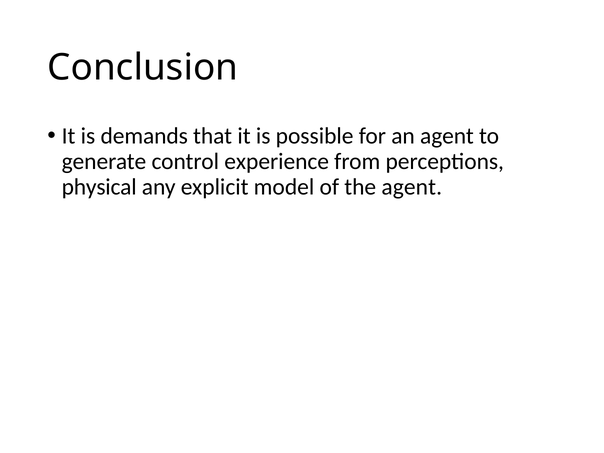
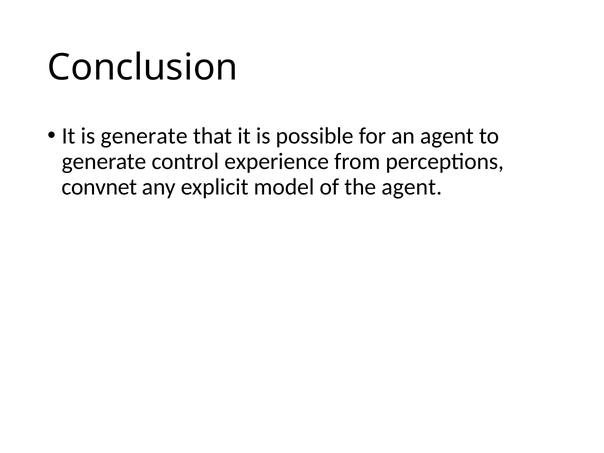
is demands: demands -> generate
physical: physical -> convnet
